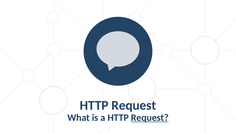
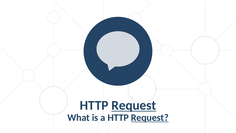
Request at (134, 105) underline: none -> present
